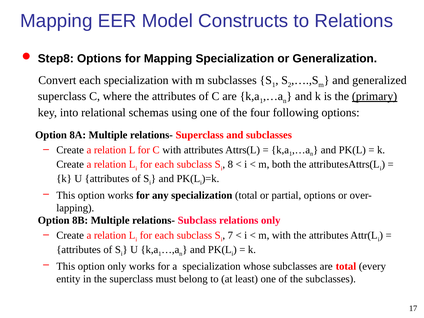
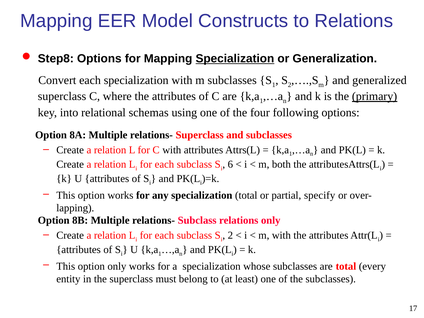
Specialization at (235, 59) underline: none -> present
8: 8 -> 6
partial options: options -> specify
7 at (230, 235): 7 -> 2
